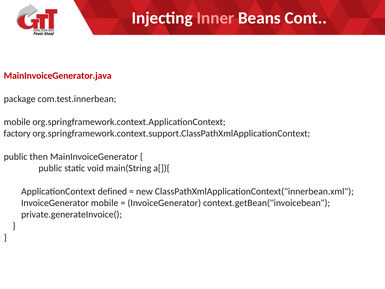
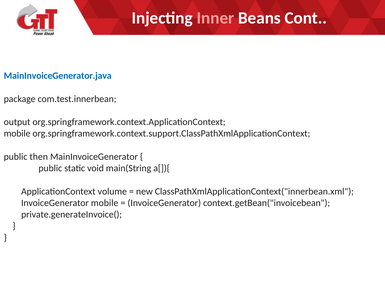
MainInvoiceGenerator.java colour: red -> blue
mobile at (17, 122): mobile -> output
factory at (17, 133): factory -> mobile
defined: defined -> volume
